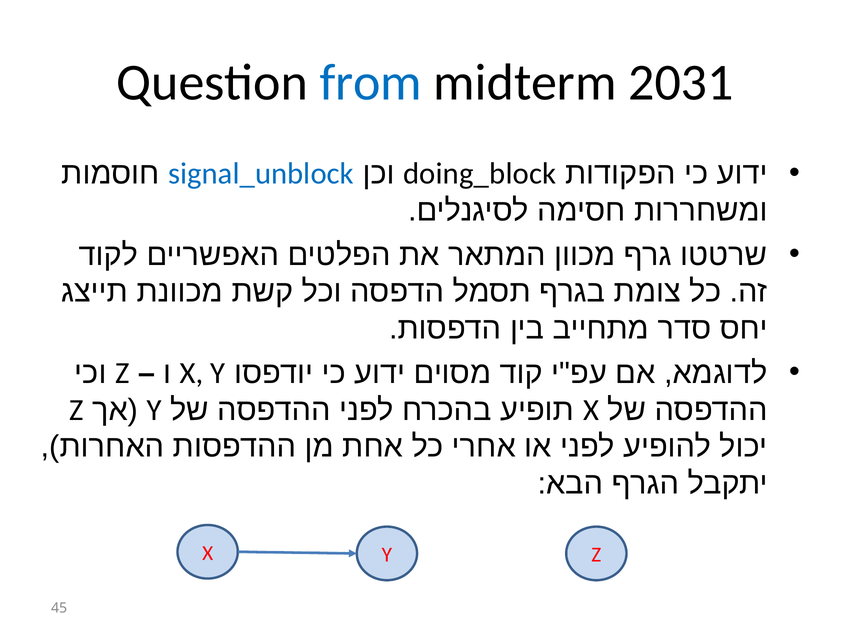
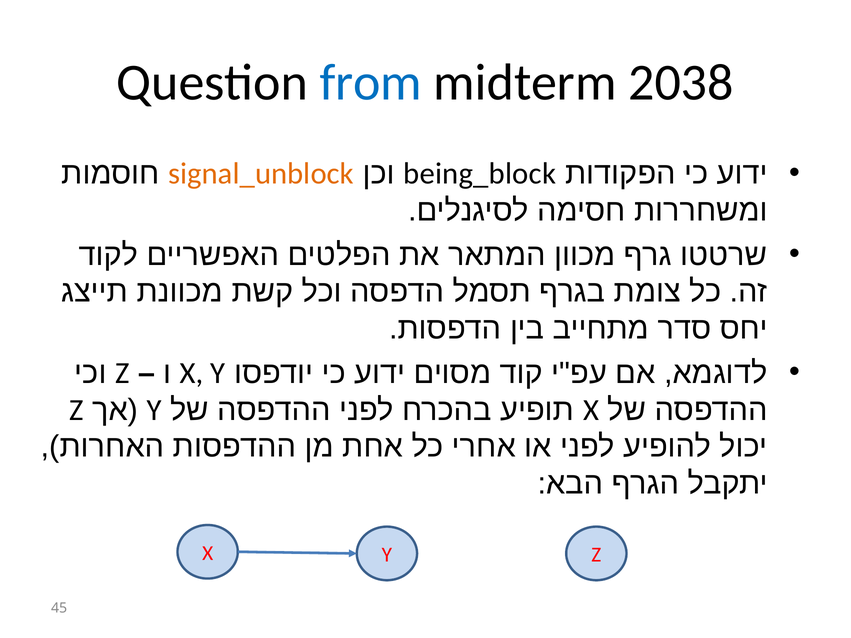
2031: 2031 -> 2038
signal_unblock colour: blue -> orange
doing_block: doing_block -> being_block
